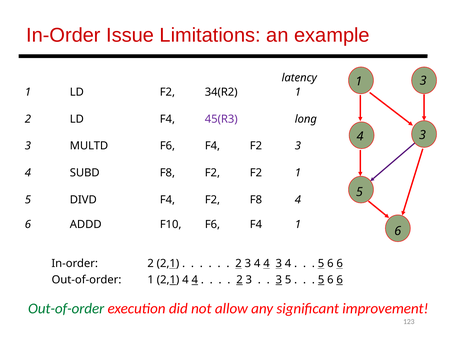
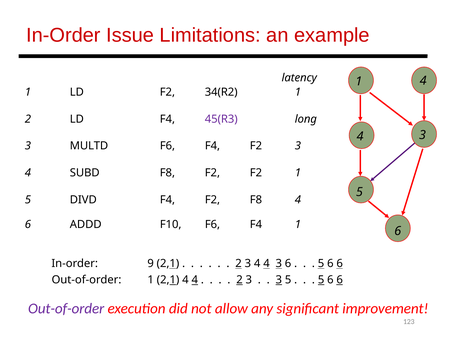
1 3: 3 -> 4
In-order 2: 2 -> 9
4 3 4: 4 -> 6
Out-of-order at (66, 309) colour: green -> purple
